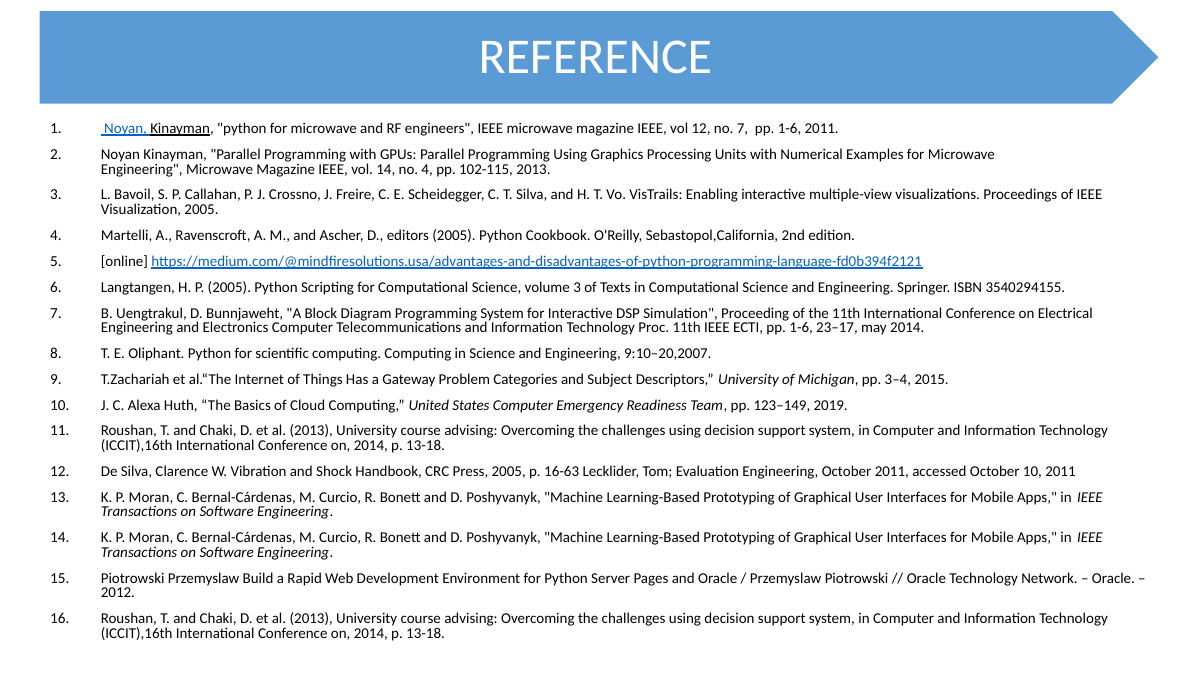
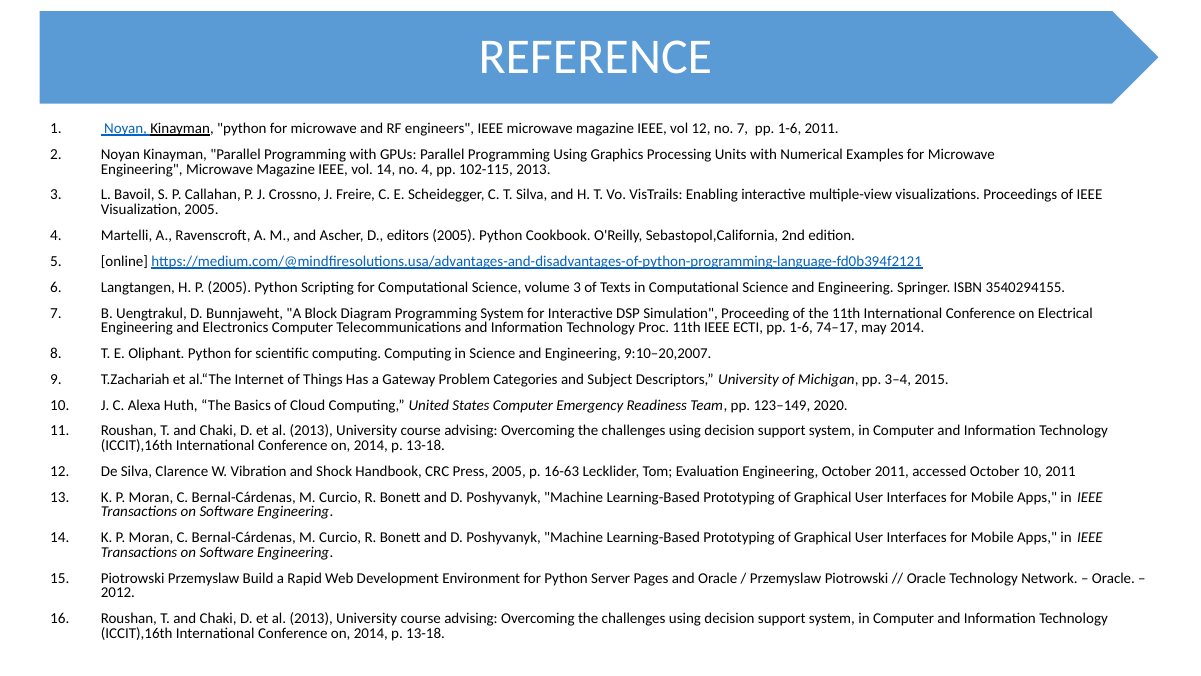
23–17: 23–17 -> 74–17
2019: 2019 -> 2020
